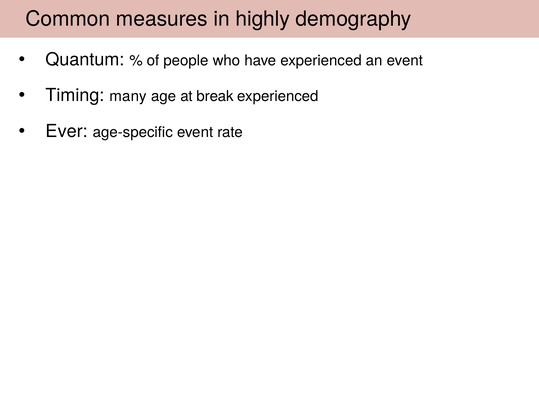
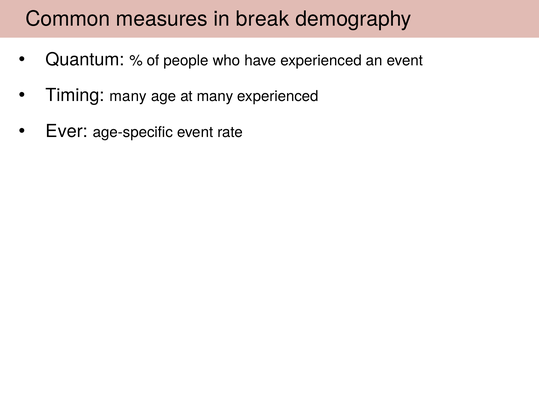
highly: highly -> break
at break: break -> many
